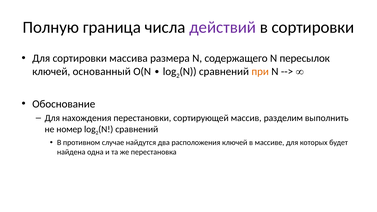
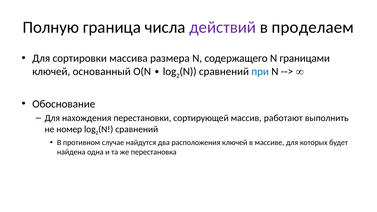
в сортировки: сортировки -> проделаем
пересылок: пересылок -> границами
при colour: orange -> blue
разделим: разделим -> работают
